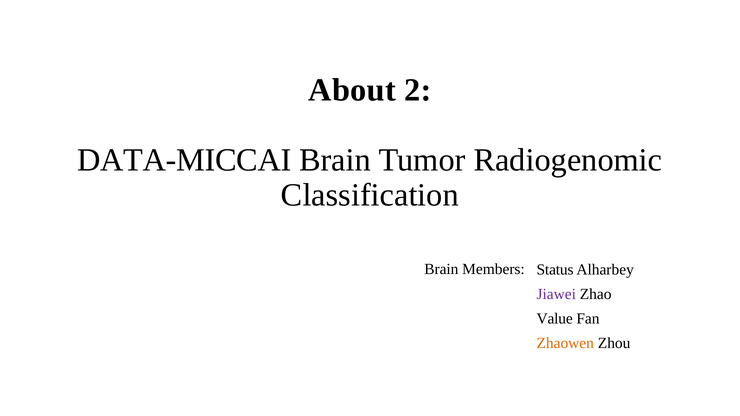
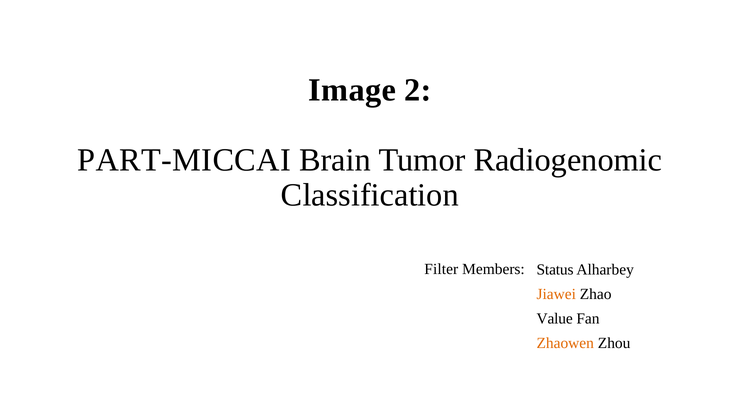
About: About -> Image
DATA-MICCAI: DATA-MICCAI -> PART-MICCAI
Brain at (441, 269): Brain -> Filter
Jiawei colour: purple -> orange
